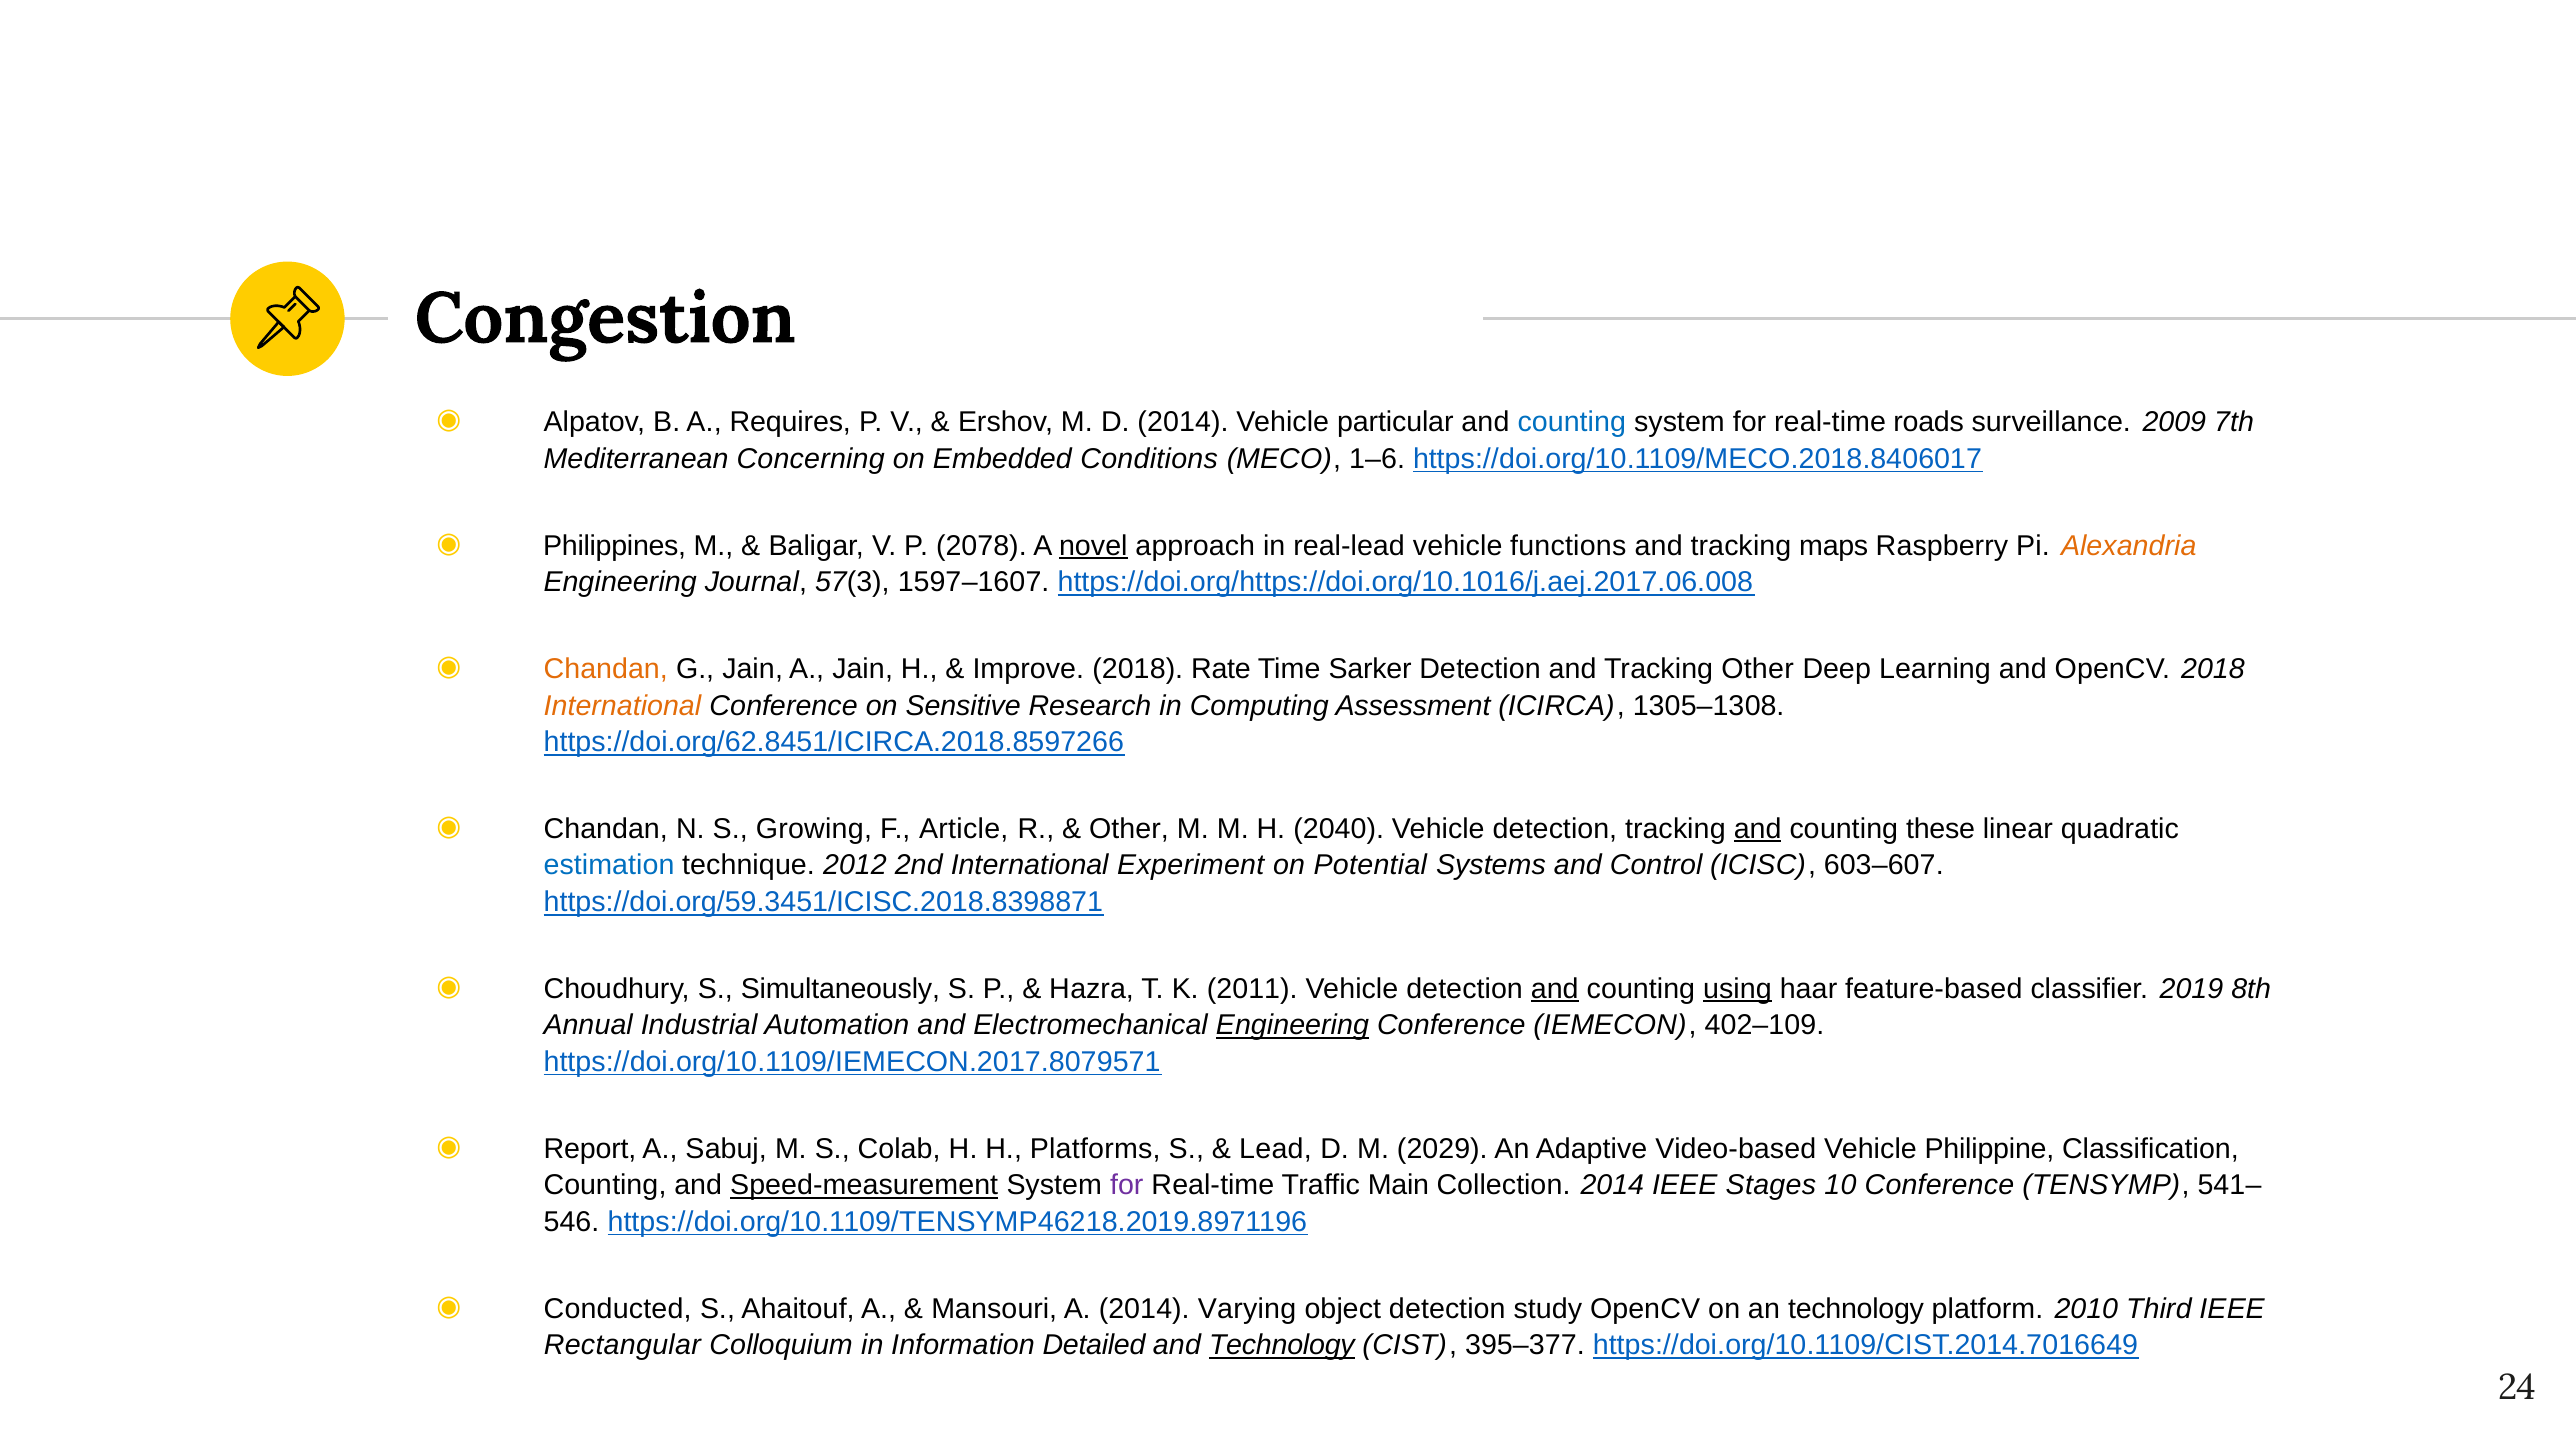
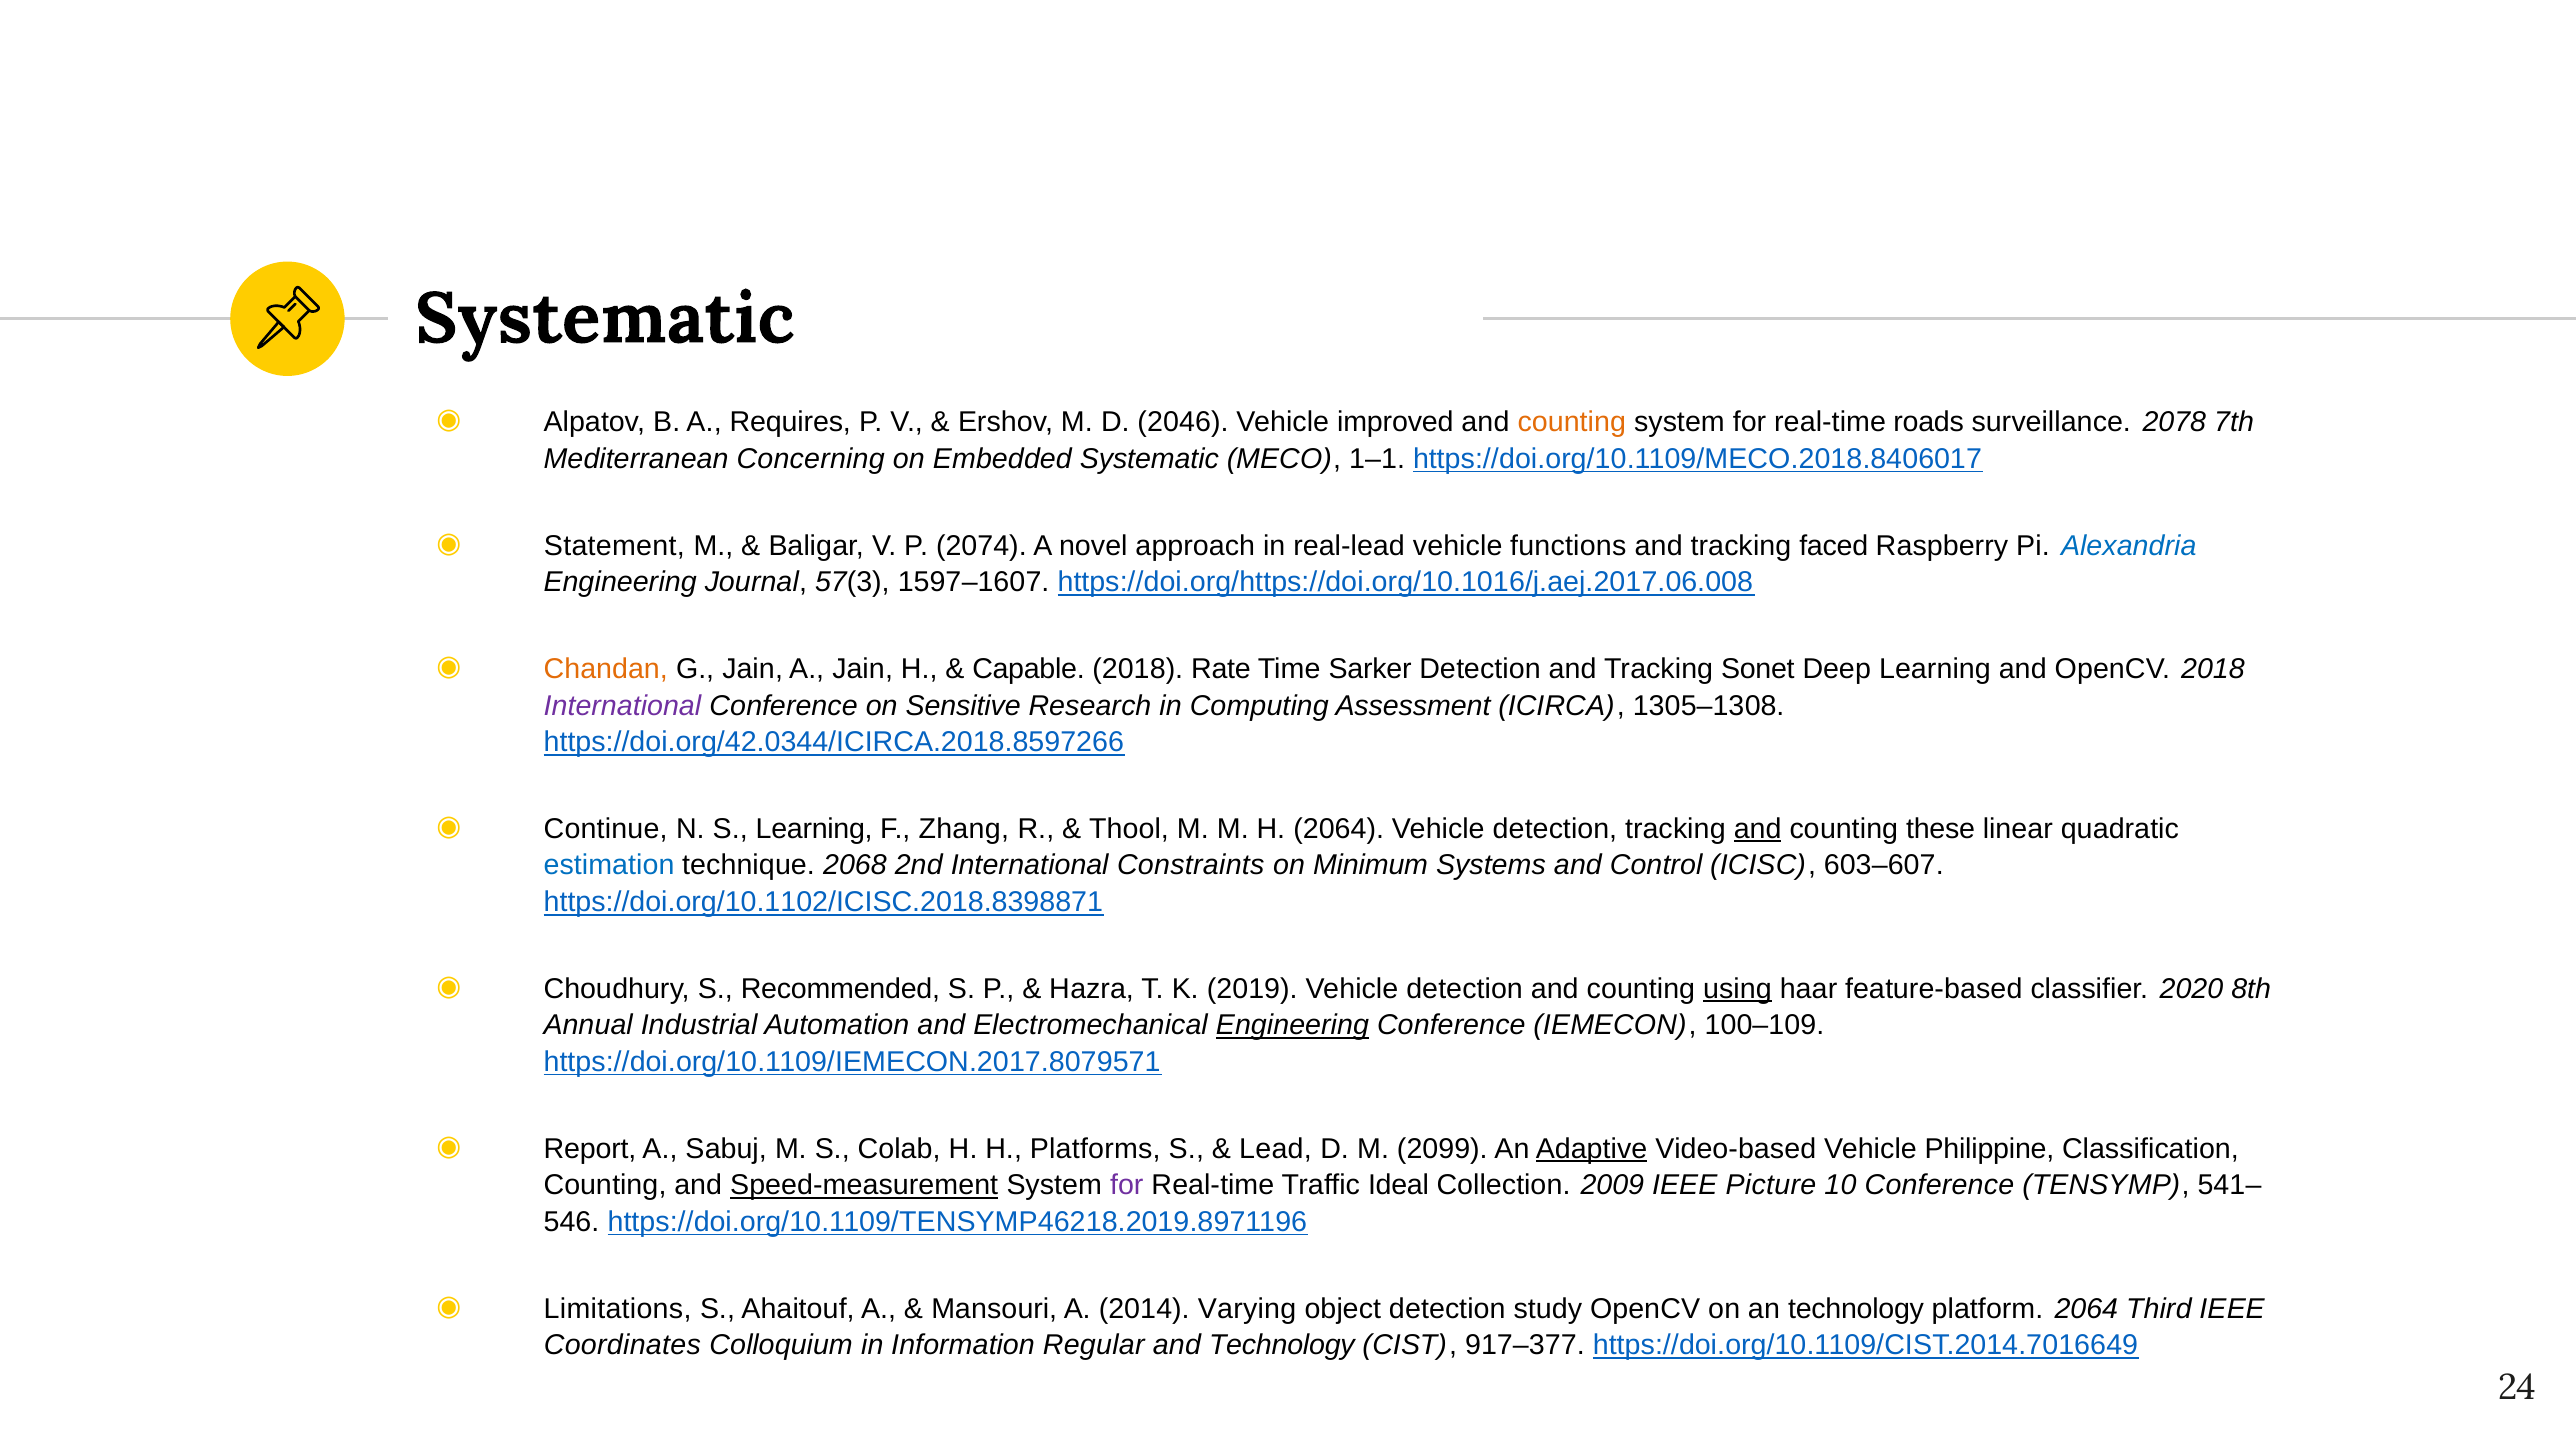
Congestion at (605, 319): Congestion -> Systematic
D 2014: 2014 -> 2046
particular: particular -> improved
counting at (1572, 422) colour: blue -> orange
2009: 2009 -> 2078
Embedded Conditions: Conditions -> Systematic
1–6: 1–6 -> 1–1
Philippines: Philippines -> Statement
2078: 2078 -> 2074
novel underline: present -> none
maps: maps -> faced
Alexandria colour: orange -> blue
Improve: Improve -> Capable
Tracking Other: Other -> Sonet
International at (622, 706) colour: orange -> purple
https://doi.org/62.8451/ICIRCA.2018.8597266: https://doi.org/62.8451/ICIRCA.2018.8597266 -> https://doi.org/42.0344/ICIRCA.2018.8597266
Chandan at (606, 829): Chandan -> Continue
S Growing: Growing -> Learning
Article: Article -> Zhang
Other at (1129, 829): Other -> Thool
H 2040: 2040 -> 2064
2012: 2012 -> 2068
Experiment: Experiment -> Constraints
Potential: Potential -> Minimum
https://doi.org/59.3451/ICISC.2018.8398871: https://doi.org/59.3451/ICISC.2018.8398871 -> https://doi.org/10.1102/ICISC.2018.8398871
Simultaneously: Simultaneously -> Recommended
2011: 2011 -> 2019
and at (1555, 989) underline: present -> none
2019: 2019 -> 2020
402–109: 402–109 -> 100–109
2029: 2029 -> 2099
Adaptive underline: none -> present
Main: Main -> Ideal
Collection 2014: 2014 -> 2009
Stages: Stages -> Picture
Conducted: Conducted -> Limitations
platform 2010: 2010 -> 2064
Rectangular: Rectangular -> Coordinates
Detailed: Detailed -> Regular
Technology at (1282, 1345) underline: present -> none
395–377: 395–377 -> 917–377
